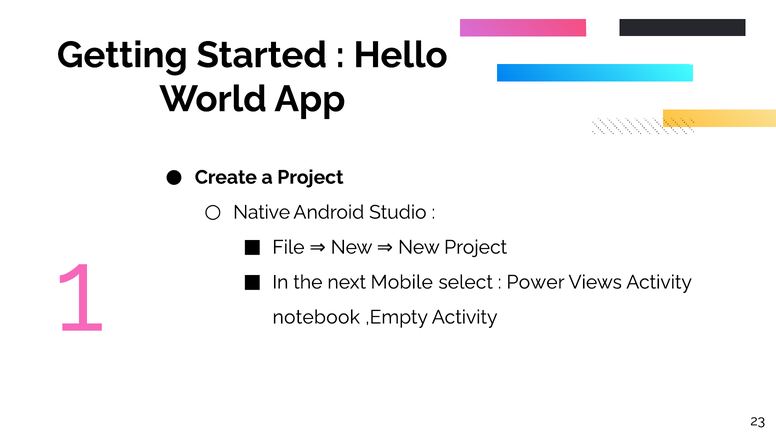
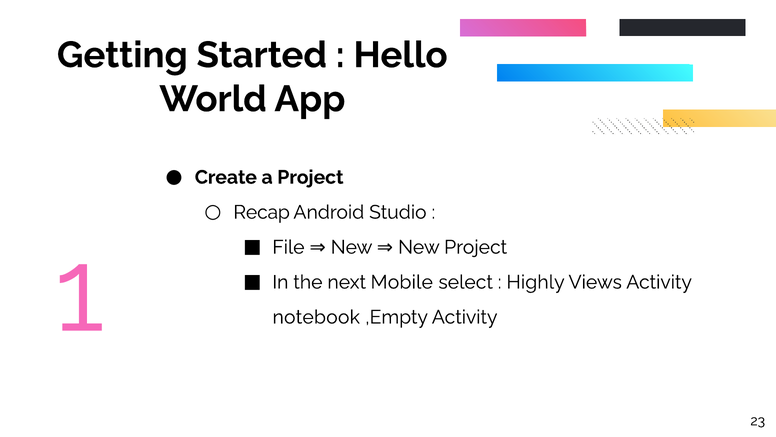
Native: Native -> Recap
Power: Power -> Highly
